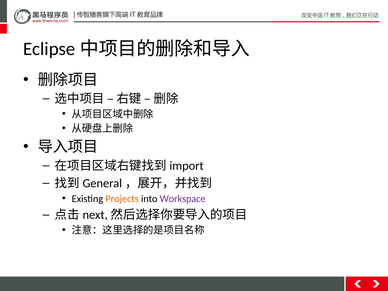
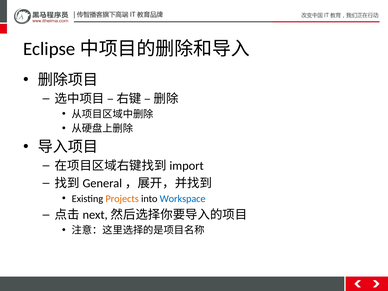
Workspace colour: purple -> blue
